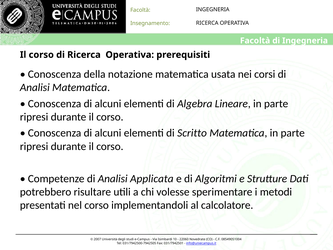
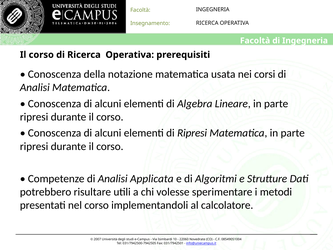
di Scritto: Scritto -> Ripresi
